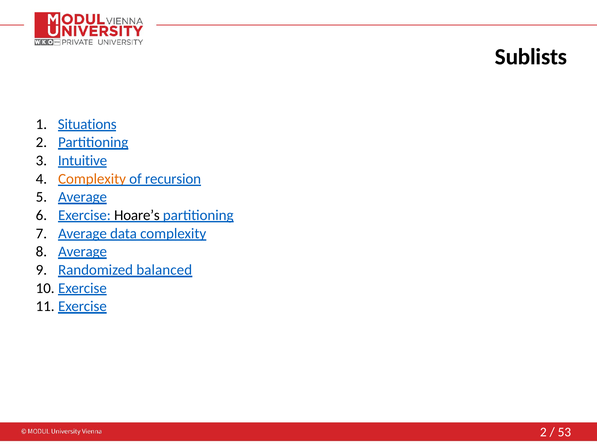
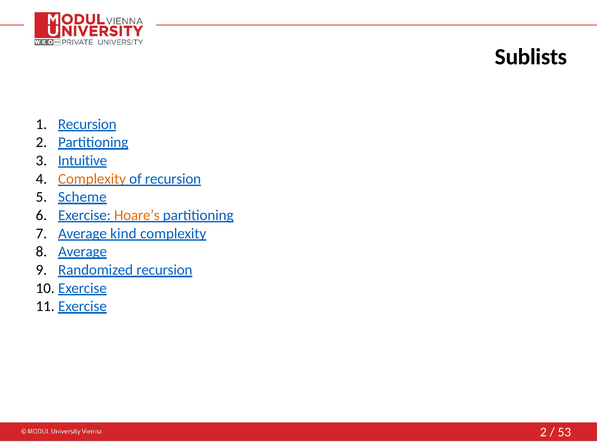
Situations at (87, 124): Situations -> Recursion
Average at (83, 197): Average -> Scheme
Hoare’s colour: black -> orange
data: data -> kind
Randomized balanced: balanced -> recursion
